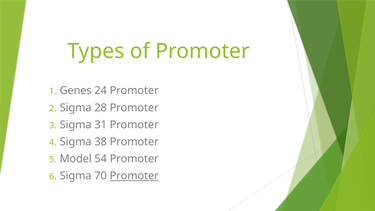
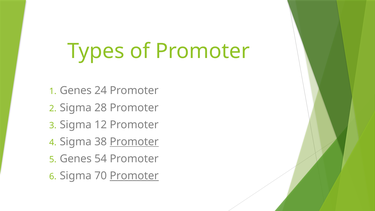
31: 31 -> 12
Promoter at (134, 142) underline: none -> present
Model at (76, 159): Model -> Genes
